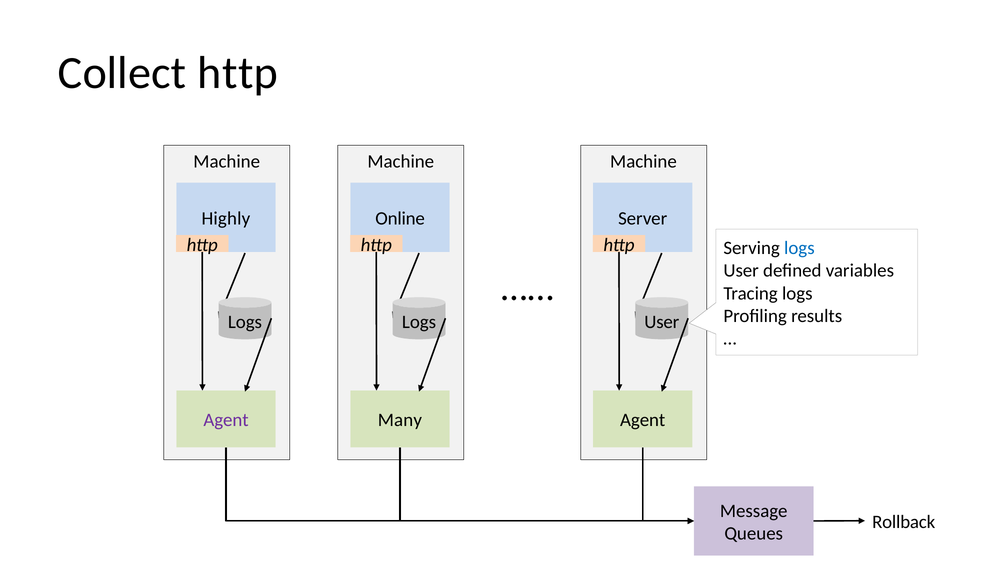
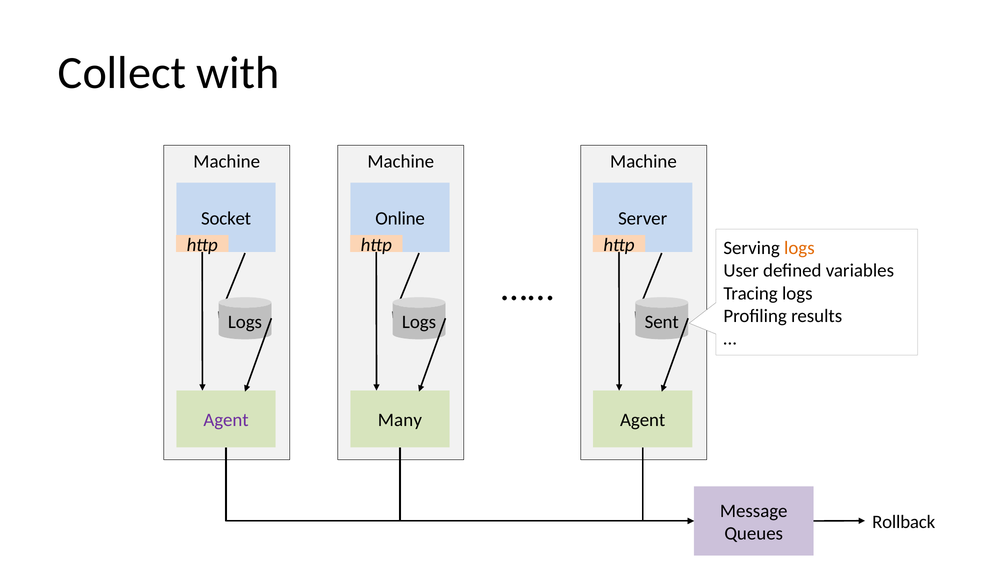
Collect http: http -> with
Highly: Highly -> Socket
logs at (799, 248) colour: blue -> orange
User at (662, 322): User -> Sent
